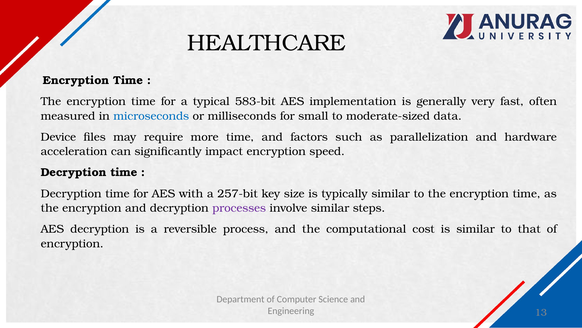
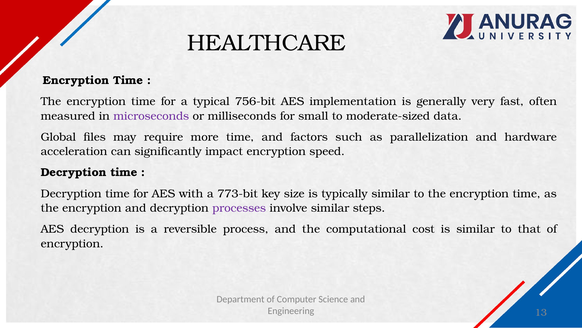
583-bit: 583-bit -> 756-bit
microseconds colour: blue -> purple
Device: Device -> Global
257-bit: 257-bit -> 773-bit
